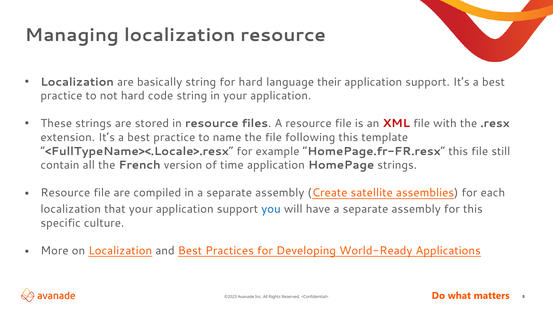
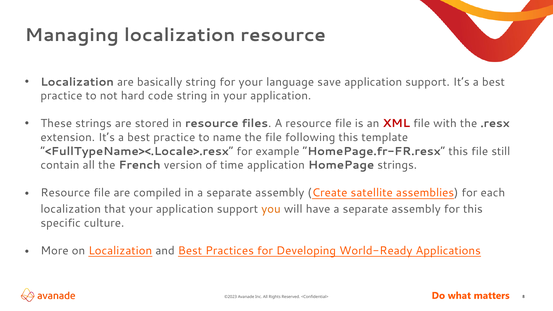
for hard: hard -> your
their: their -> save
you colour: blue -> orange
